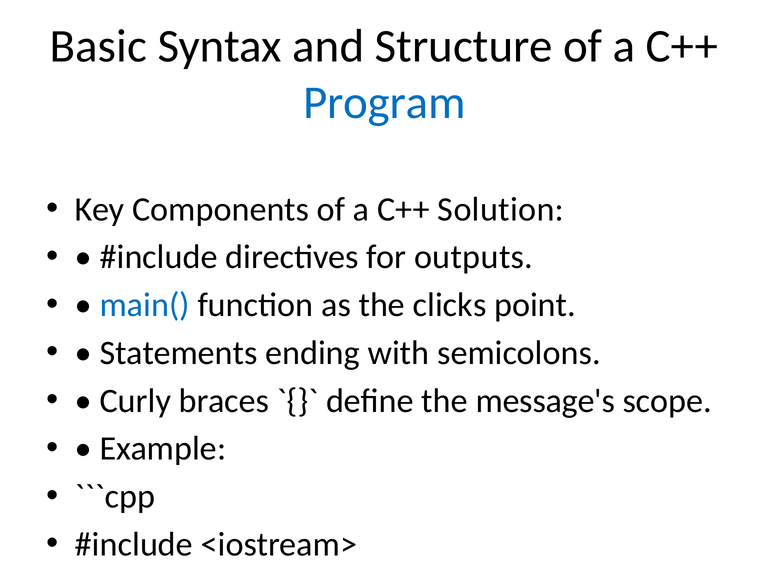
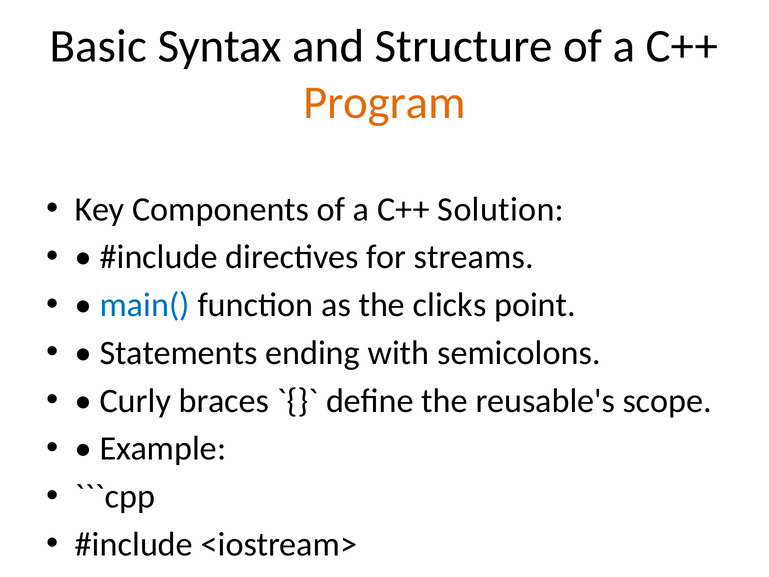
Program colour: blue -> orange
outputs: outputs -> streams
message's: message's -> reusable's
